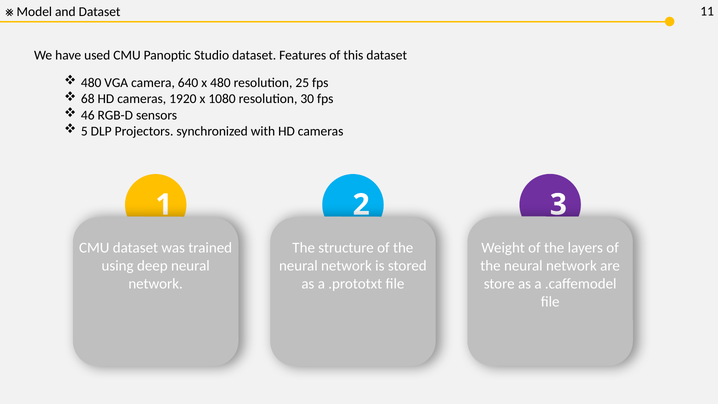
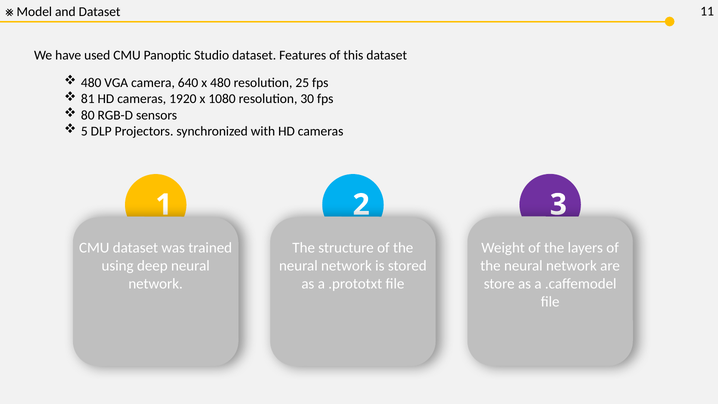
68: 68 -> 81
46: 46 -> 80
